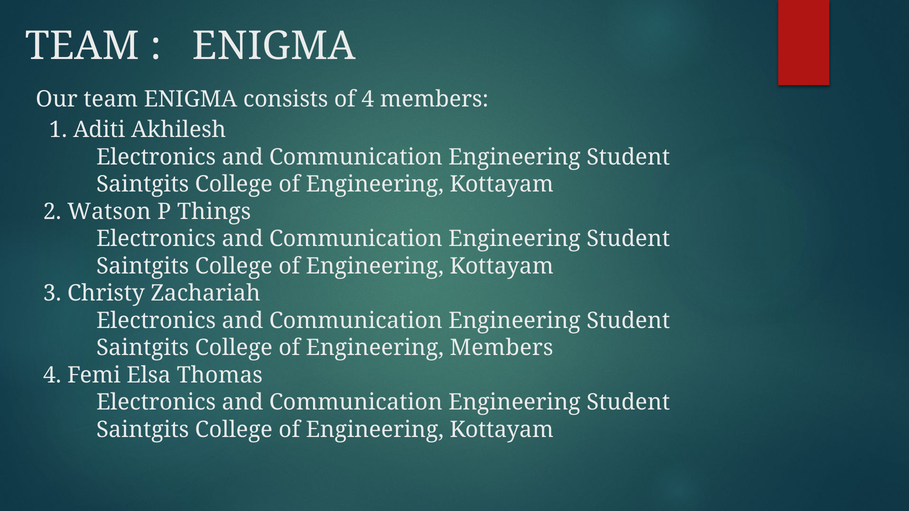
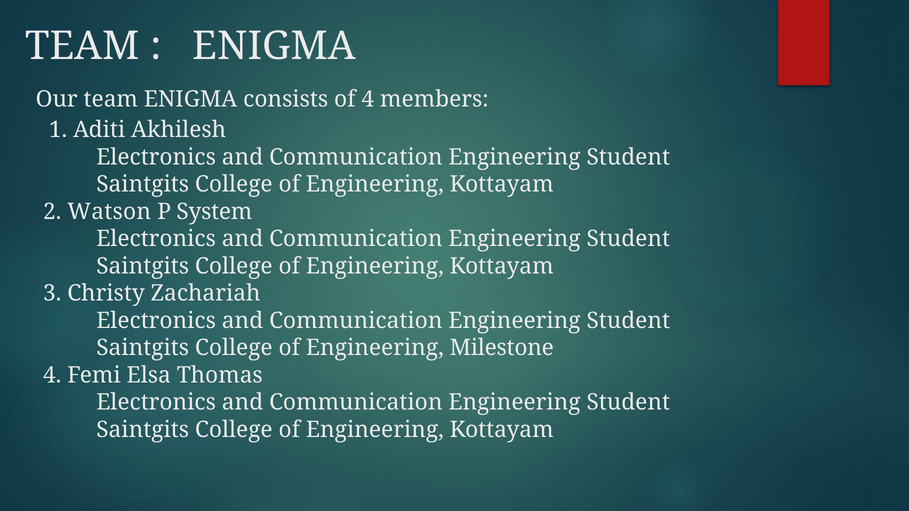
Things: Things -> System
Engineering Members: Members -> Milestone
